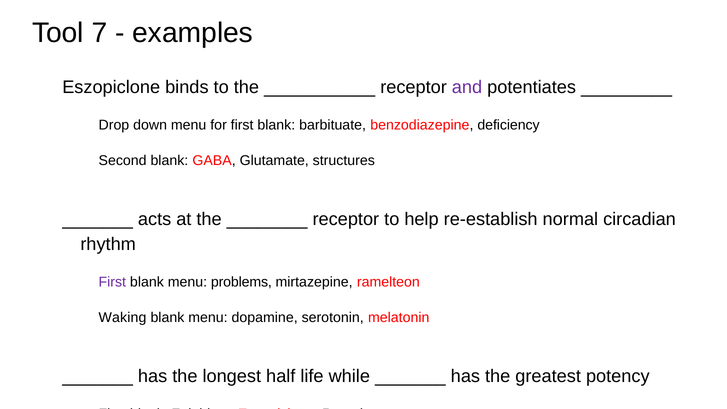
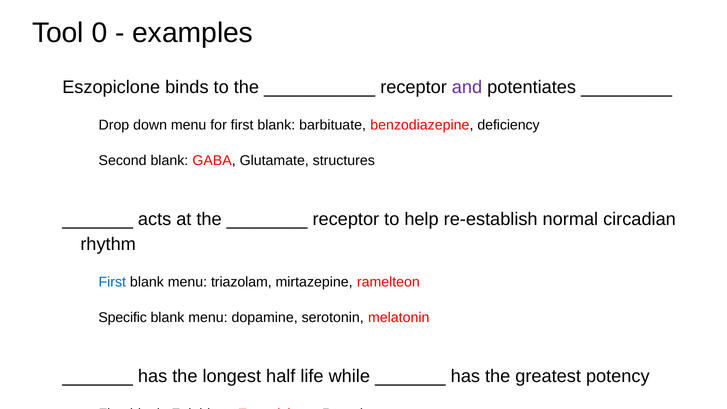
7: 7 -> 0
First at (112, 282) colour: purple -> blue
problems: problems -> triazolam
Waking: Waking -> Specific
